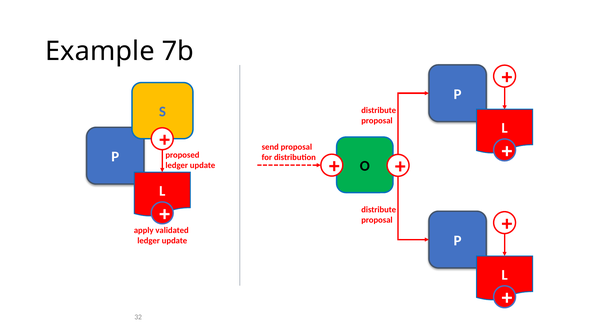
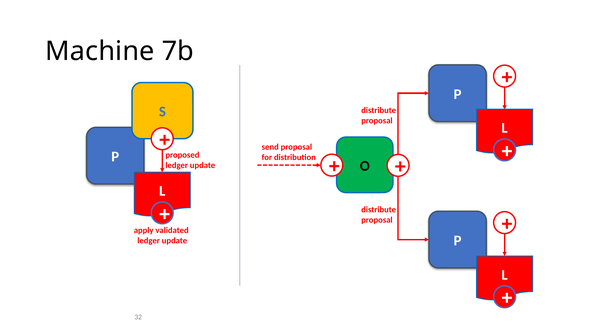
Example: Example -> Machine
